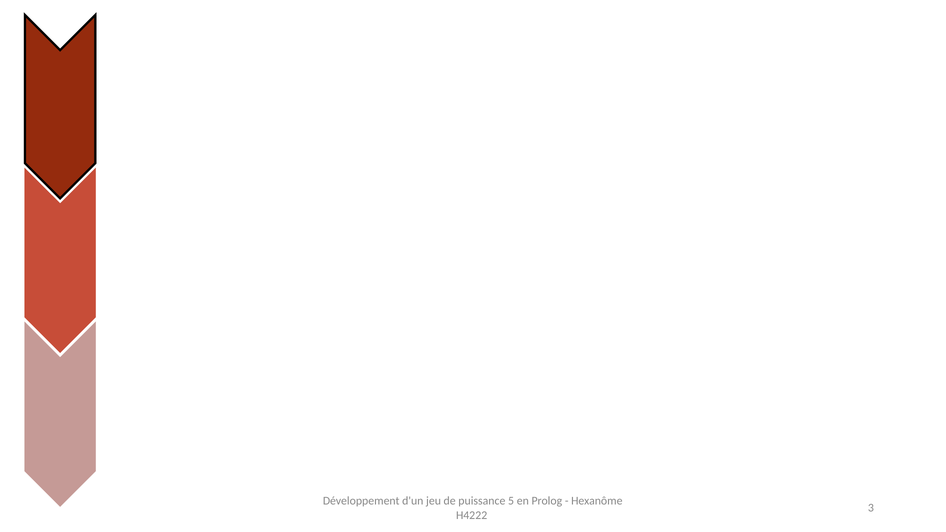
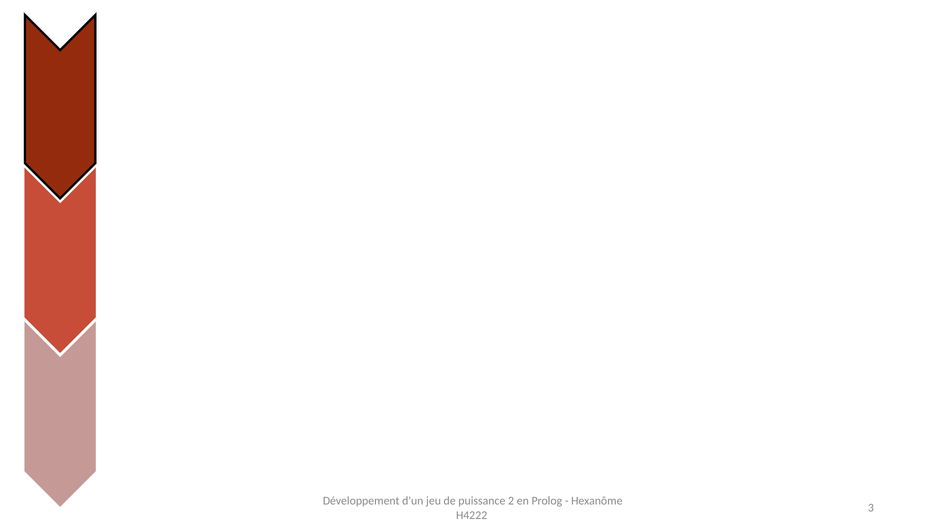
5: 5 -> 2
